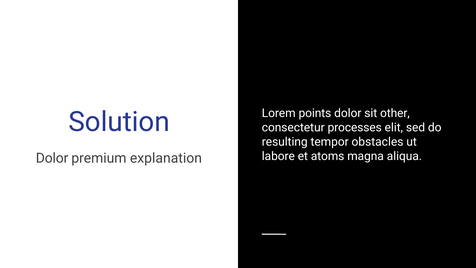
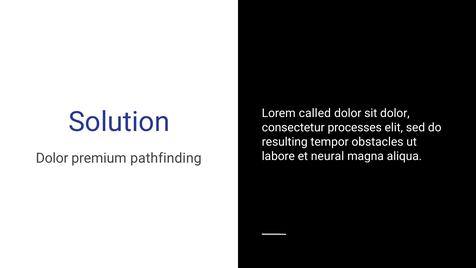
points: points -> called
sit other: other -> dolor
atoms: atoms -> neural
explanation: explanation -> pathfinding
